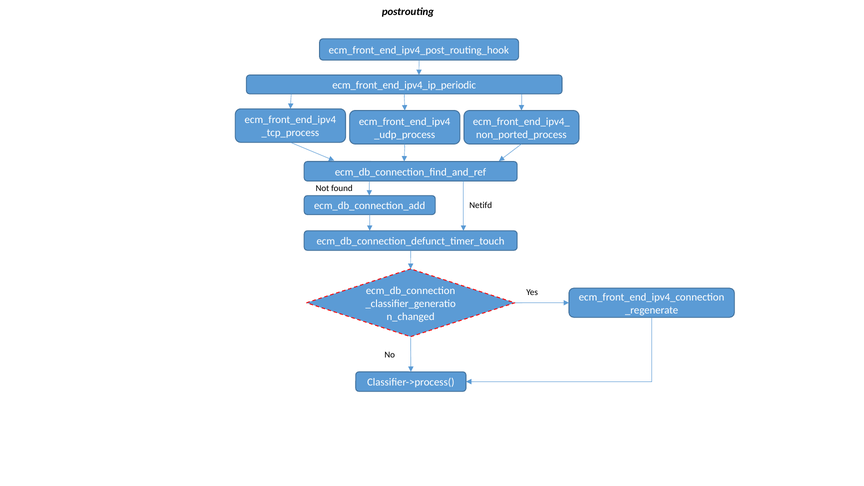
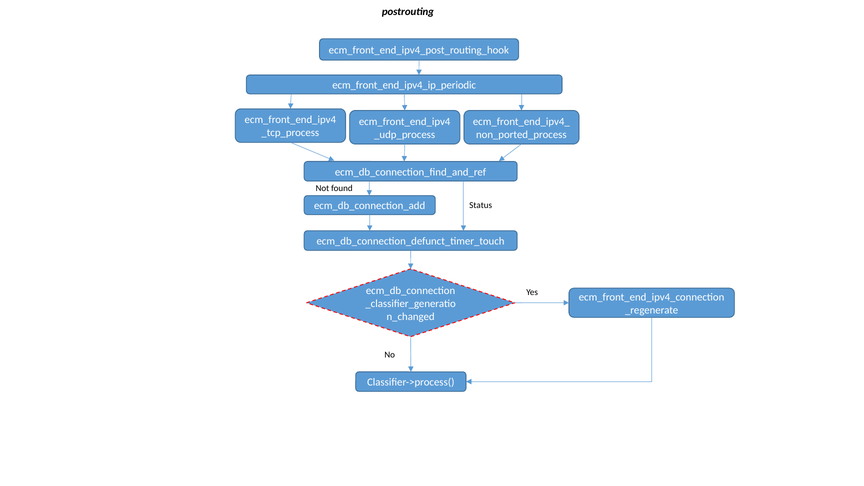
Netifd: Netifd -> Status
